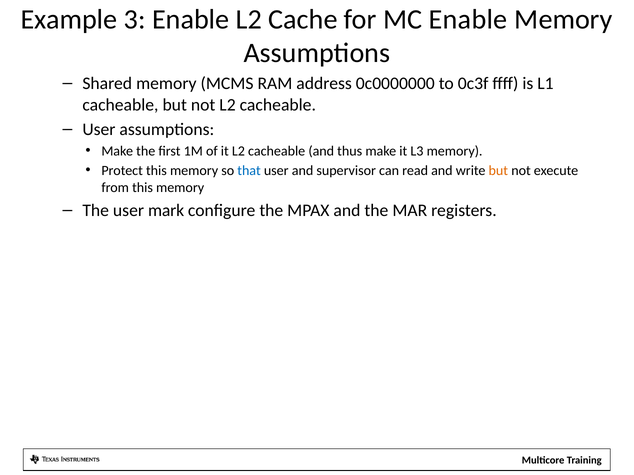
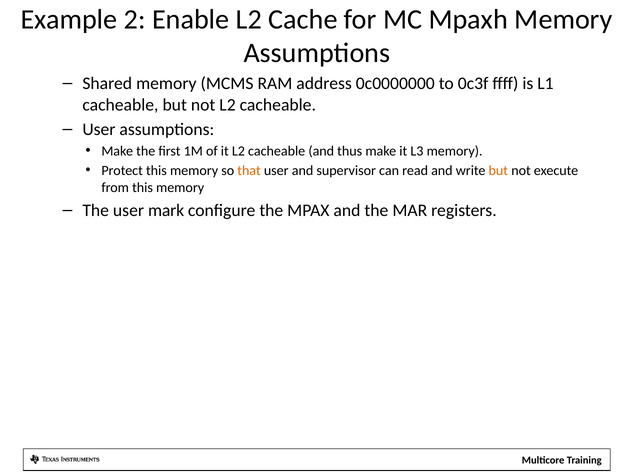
3: 3 -> 2
MC Enable: Enable -> Mpaxh
that colour: blue -> orange
